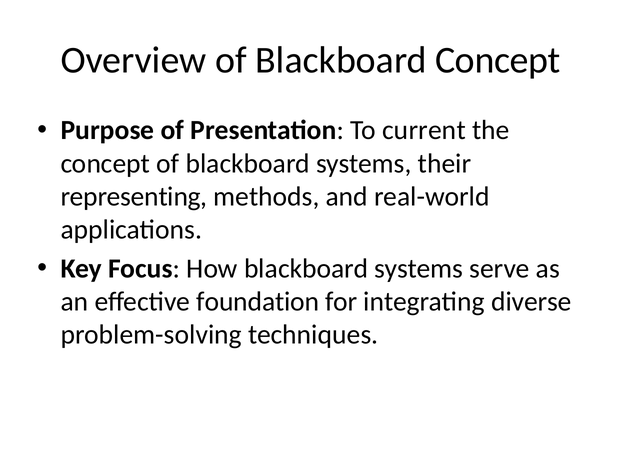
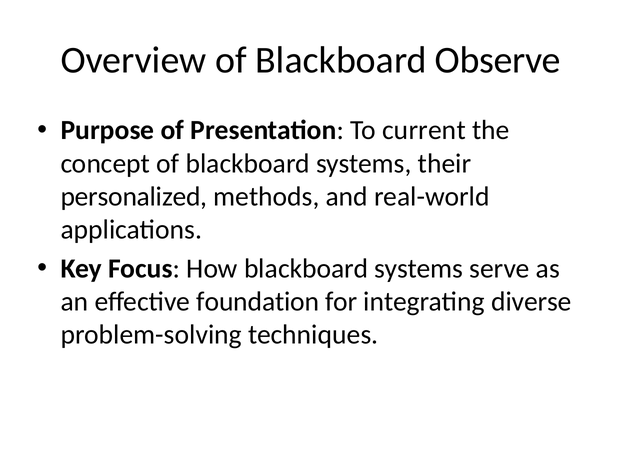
Blackboard Concept: Concept -> Observe
representing: representing -> personalized
